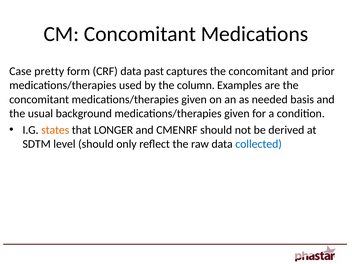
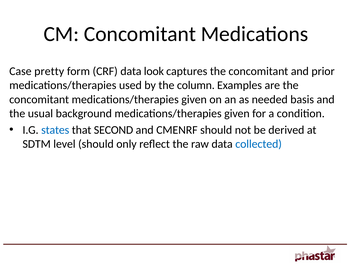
past: past -> look
states colour: orange -> blue
LONGER: LONGER -> SECOND
